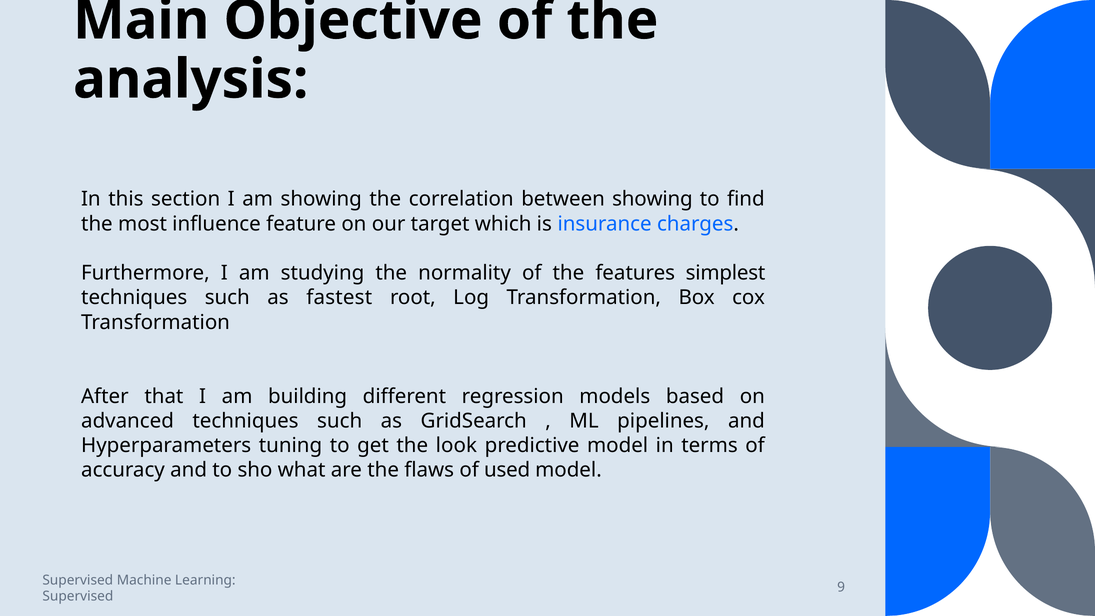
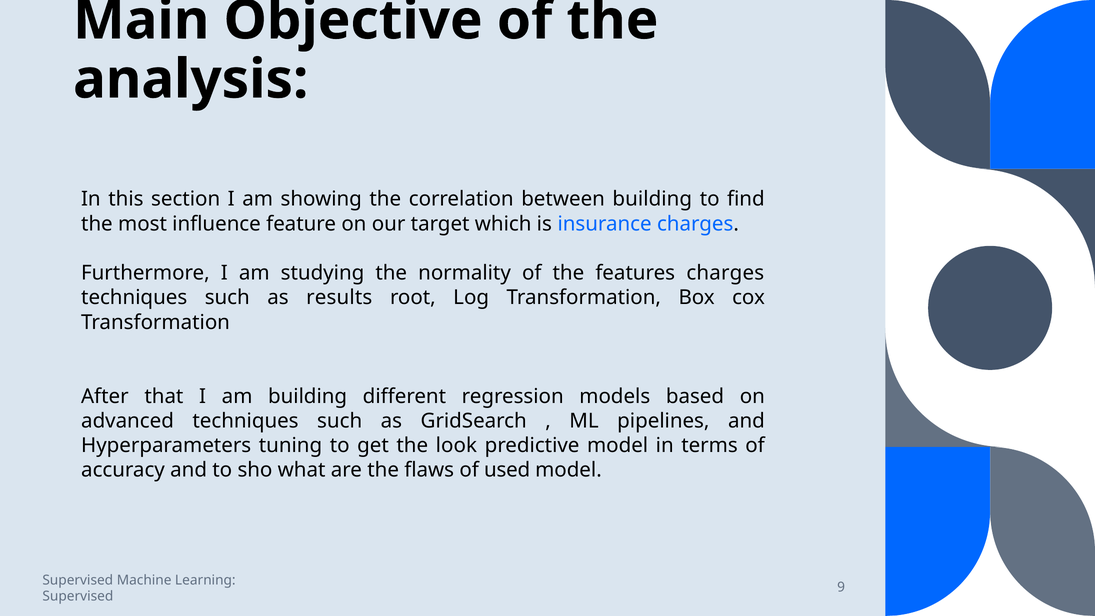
between showing: showing -> building
features simplest: simplest -> charges
fastest: fastest -> results
